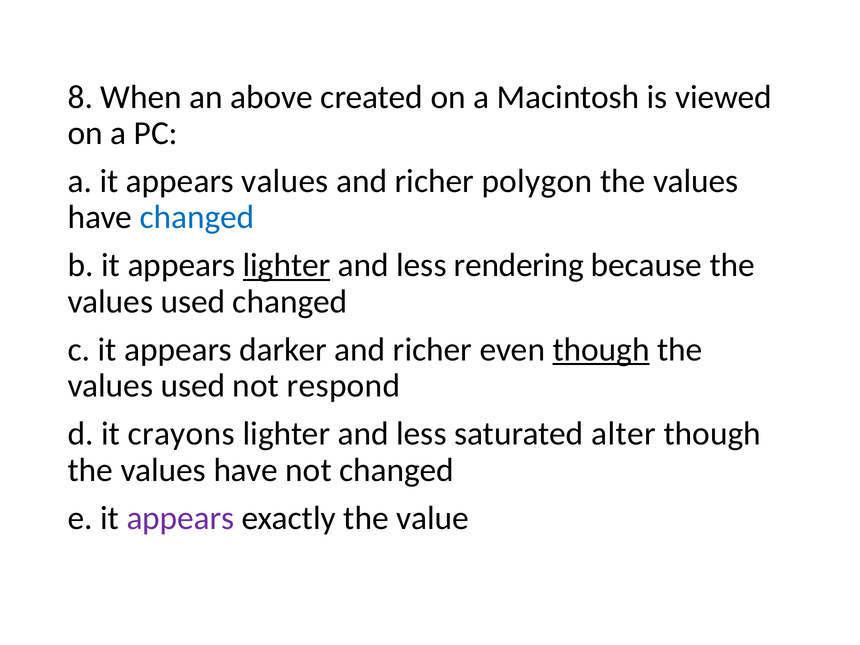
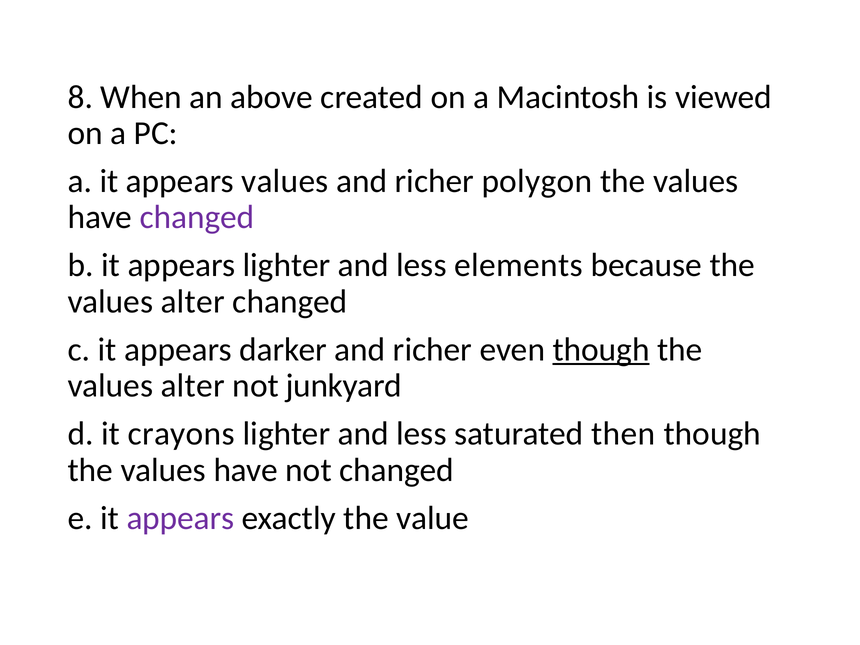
changed at (197, 217) colour: blue -> purple
lighter at (287, 265) underline: present -> none
rendering: rendering -> elements
used at (193, 302): used -> alter
used at (193, 386): used -> alter
respond: respond -> junkyard
alter: alter -> then
